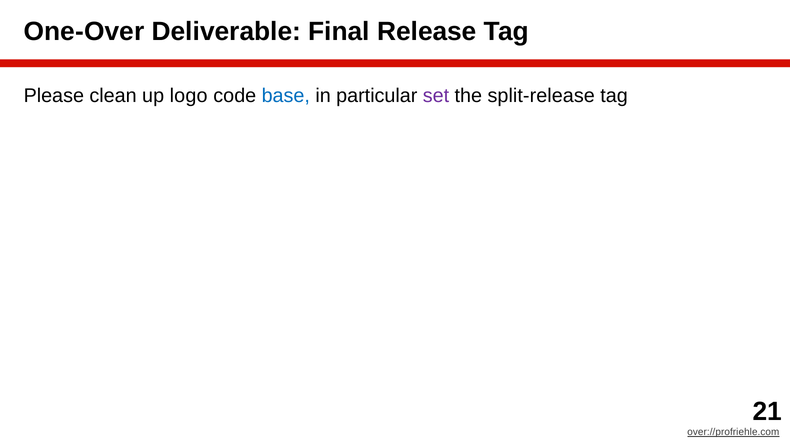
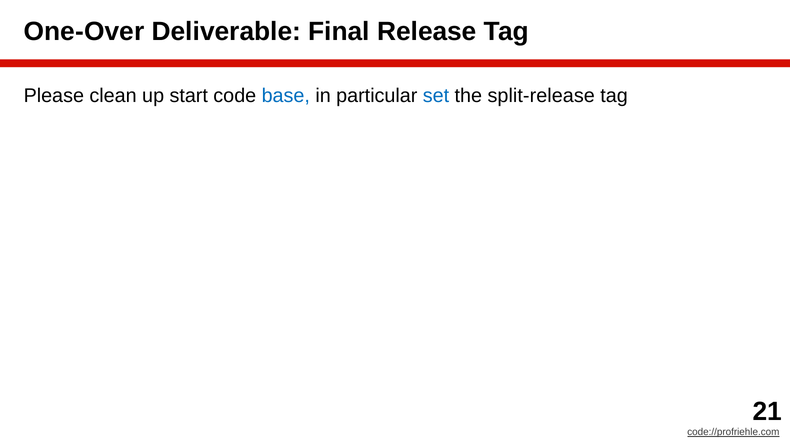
logo: logo -> start
set colour: purple -> blue
over://profriehle.com: over://profriehle.com -> code://profriehle.com
